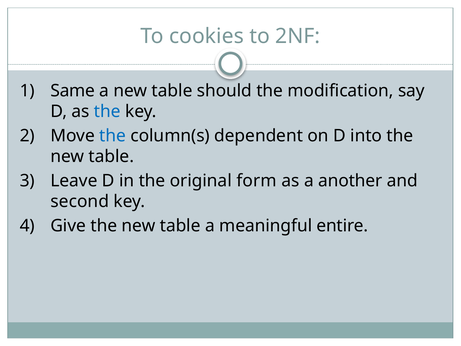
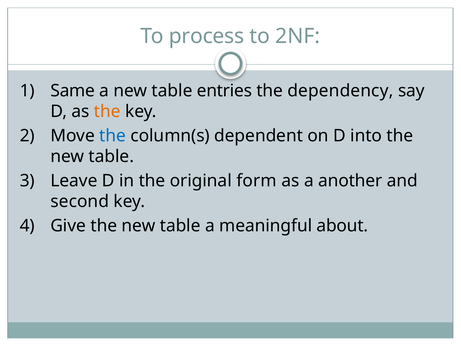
cookies: cookies -> process
should: should -> entries
modification: modification -> dependency
the at (107, 111) colour: blue -> orange
entire: entire -> about
